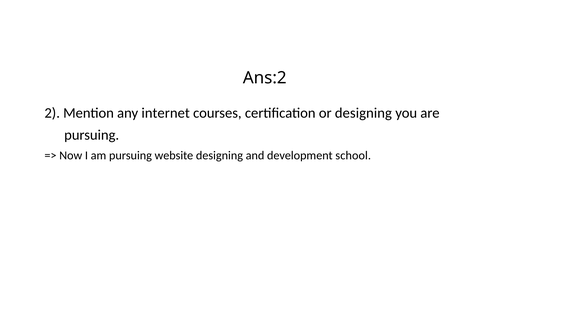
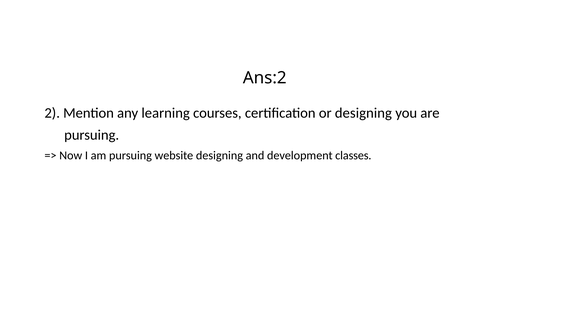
internet: internet -> learning
school: school -> classes
